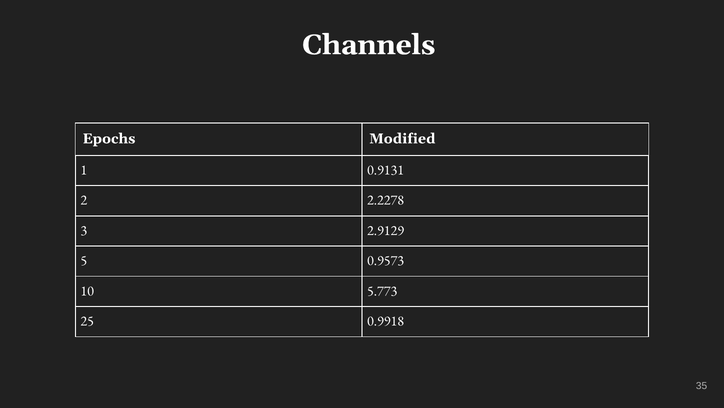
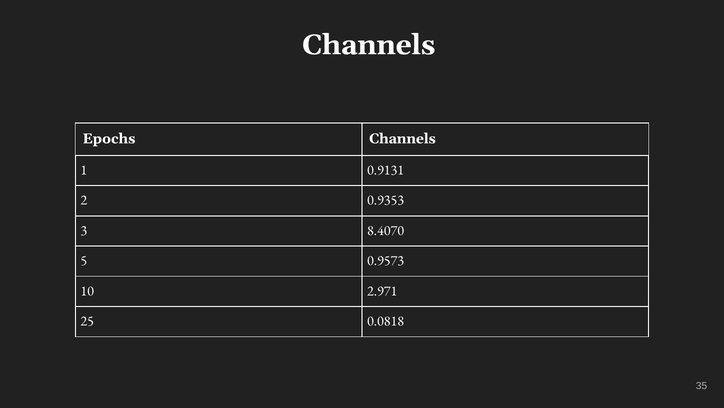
Epochs Modified: Modified -> Channels
2.2278: 2.2278 -> 0.9353
2.9129: 2.9129 -> 8.4070
5.773: 5.773 -> 2.971
0.9918: 0.9918 -> 0.0818
